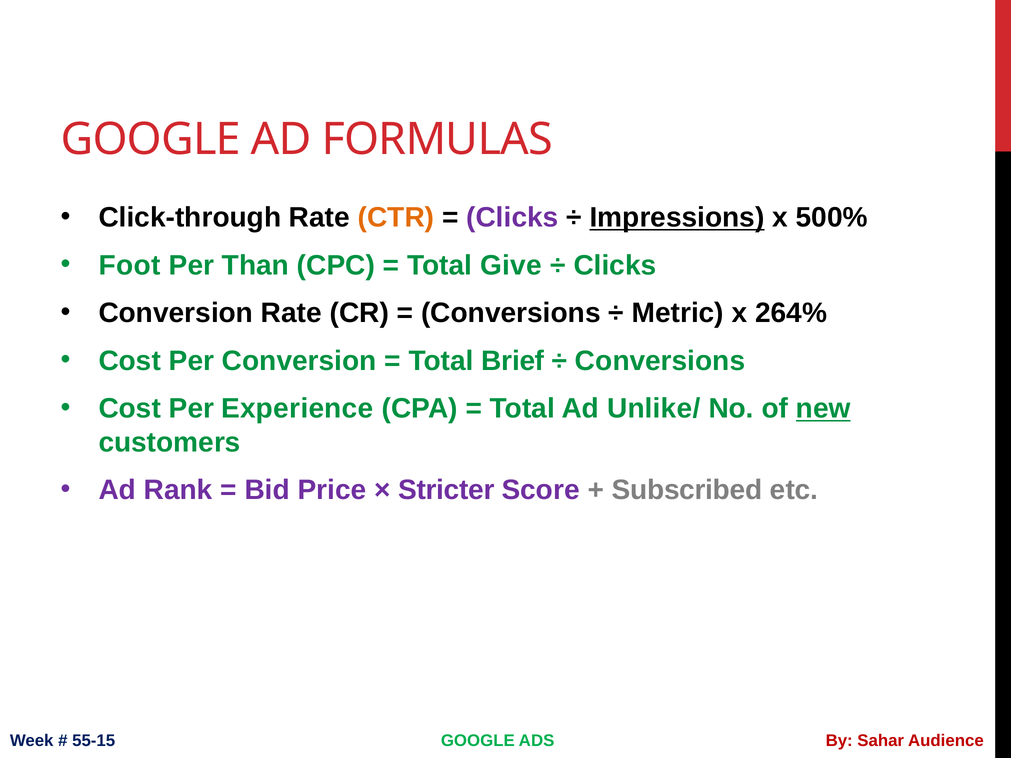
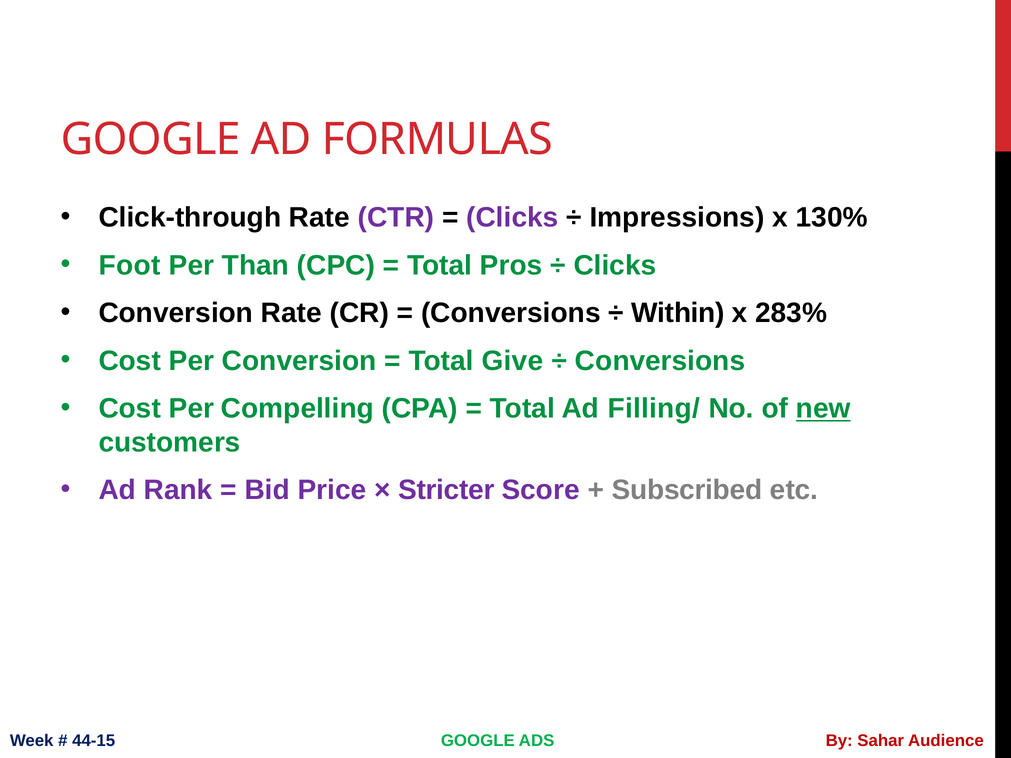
CTR colour: orange -> purple
Impressions underline: present -> none
500%: 500% -> 130%
Give: Give -> Pros
Metric: Metric -> Within
264%: 264% -> 283%
Brief: Brief -> Give
Experience: Experience -> Compelling
Unlike/: Unlike/ -> Filling/
55-15: 55-15 -> 44-15
